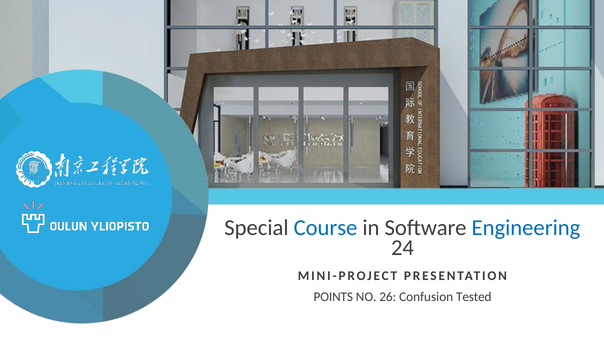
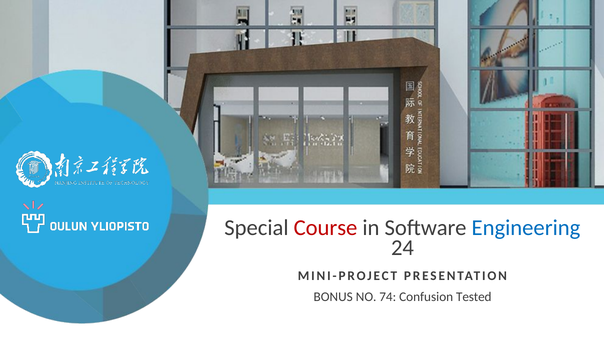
Course colour: blue -> red
POINTS: POINTS -> BONUS
26: 26 -> 74
